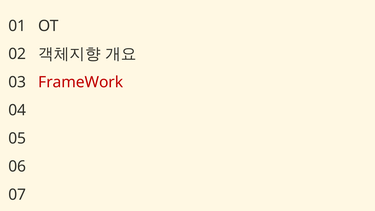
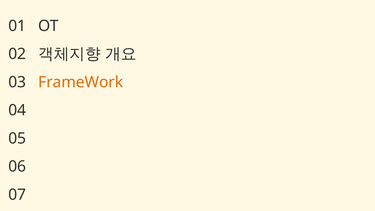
FrameWork colour: red -> orange
